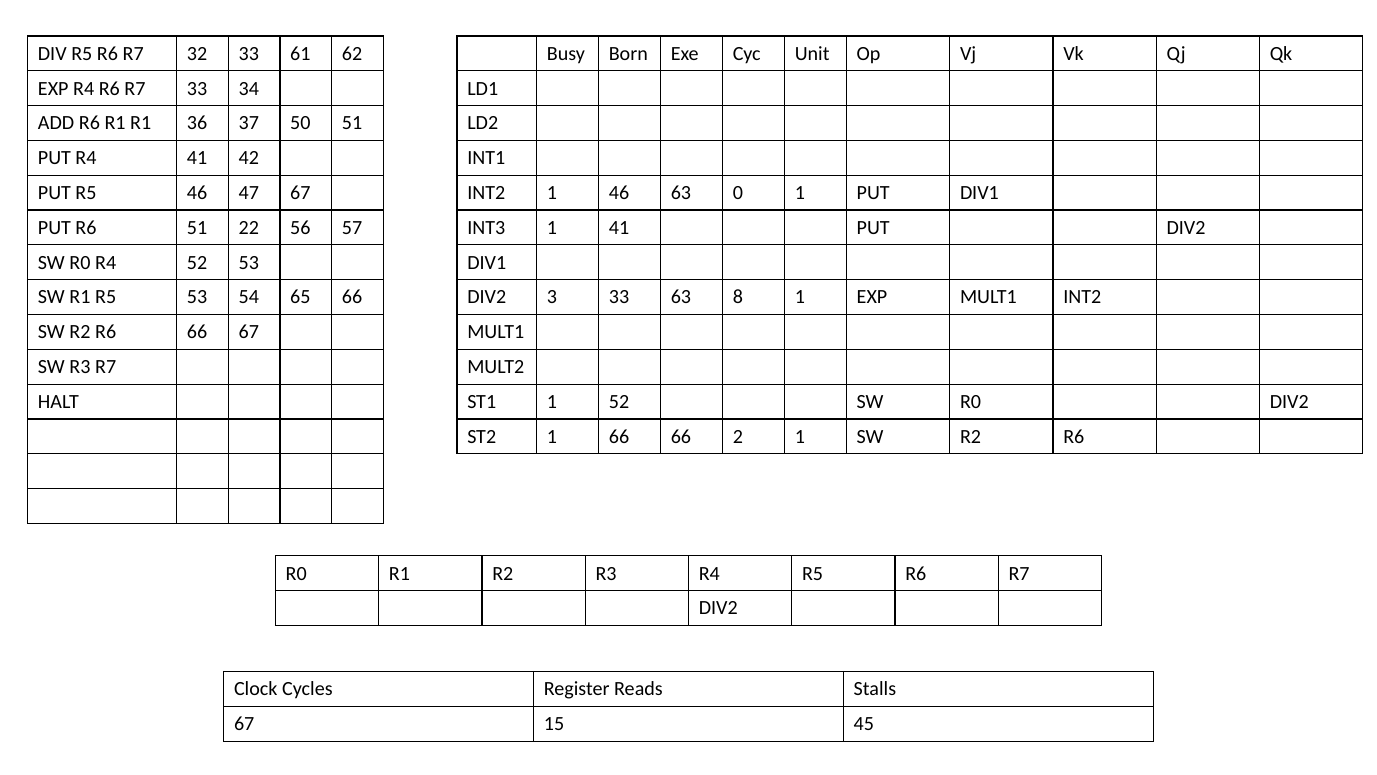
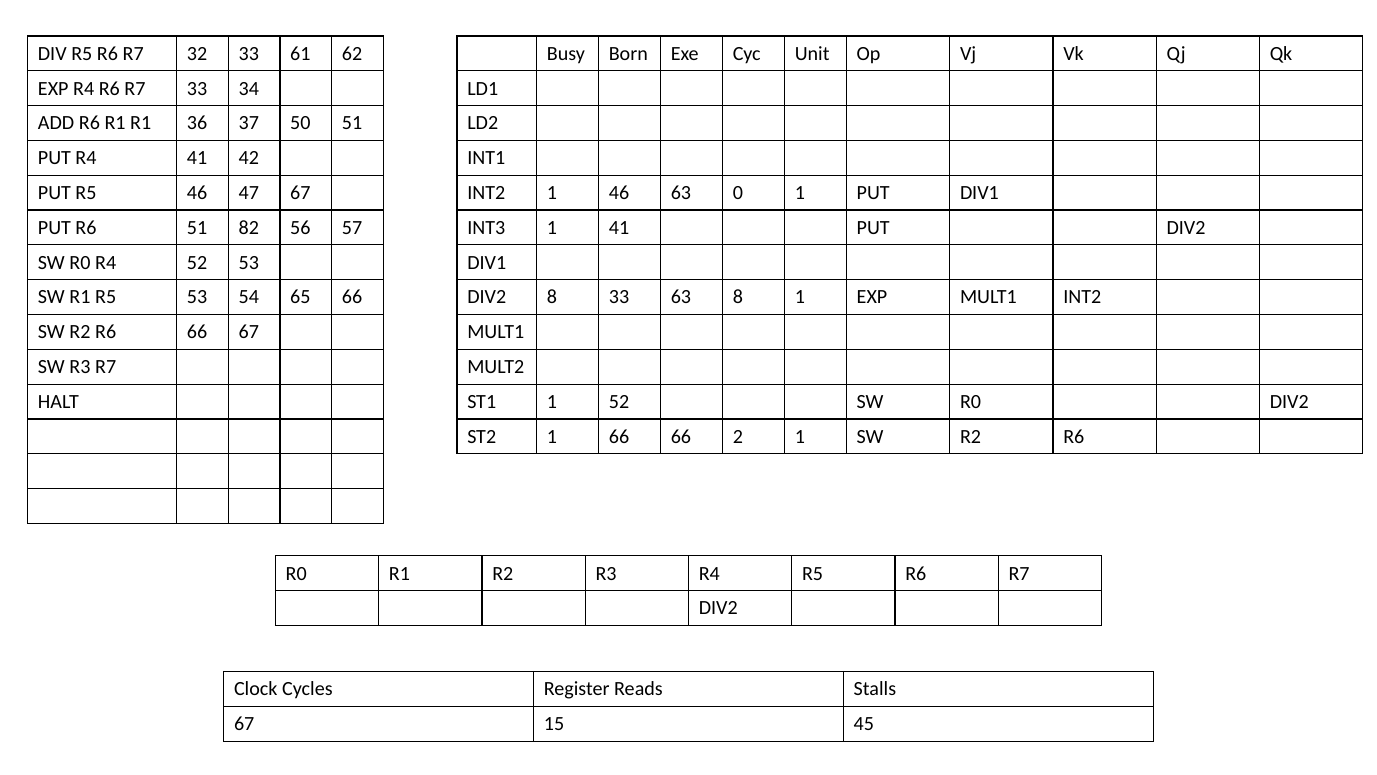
22: 22 -> 82
DIV2 3: 3 -> 8
